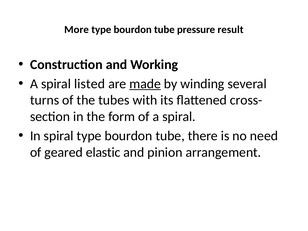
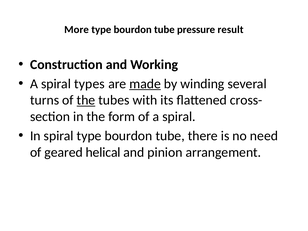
listed: listed -> types
the at (86, 100) underline: none -> present
elastic: elastic -> helical
